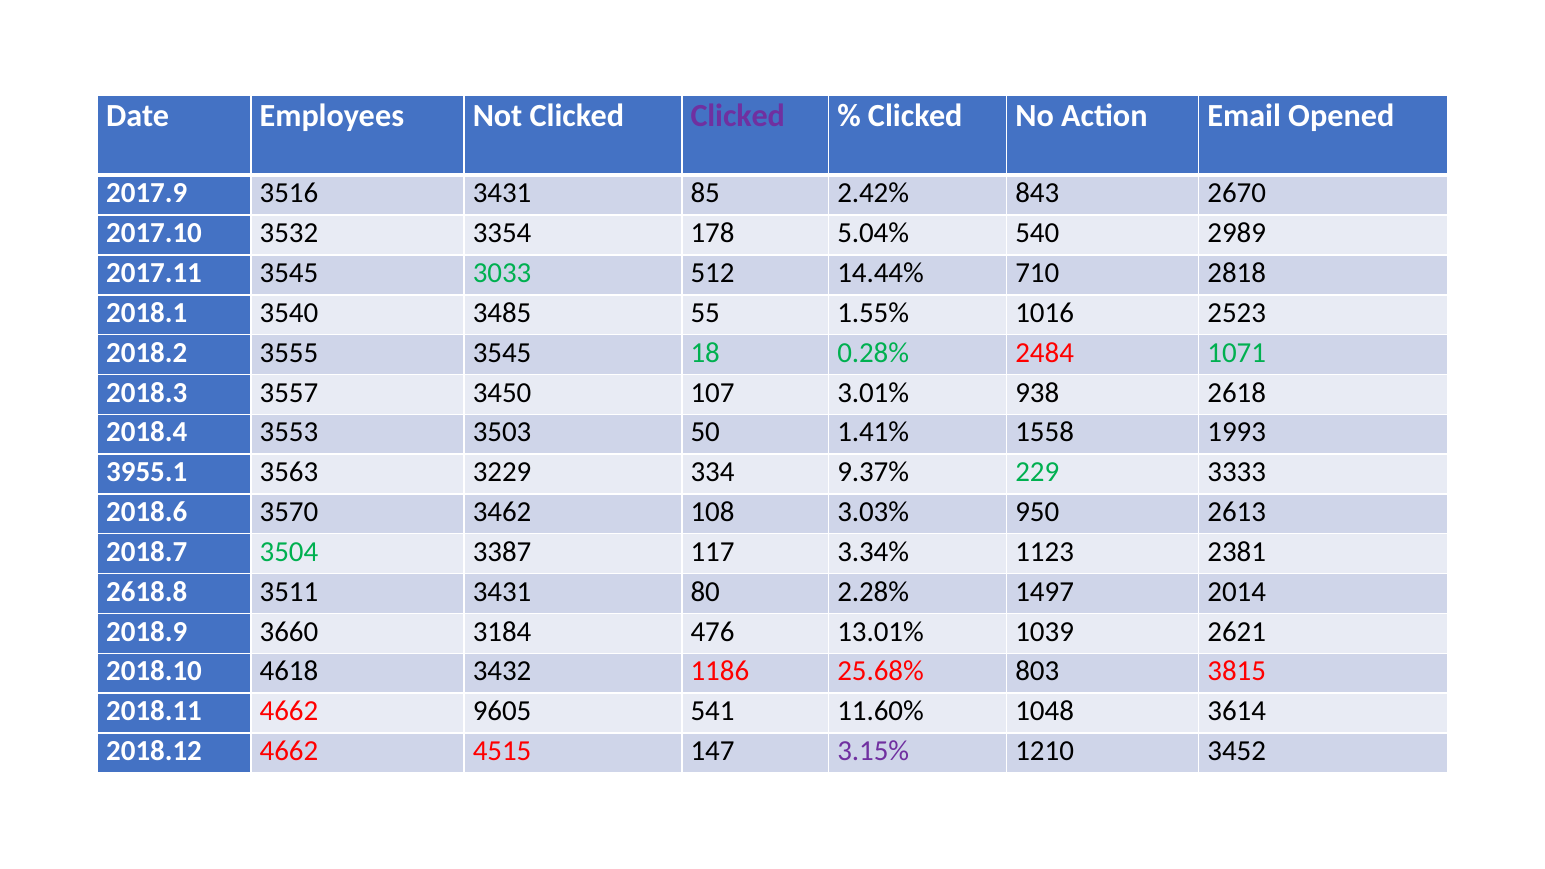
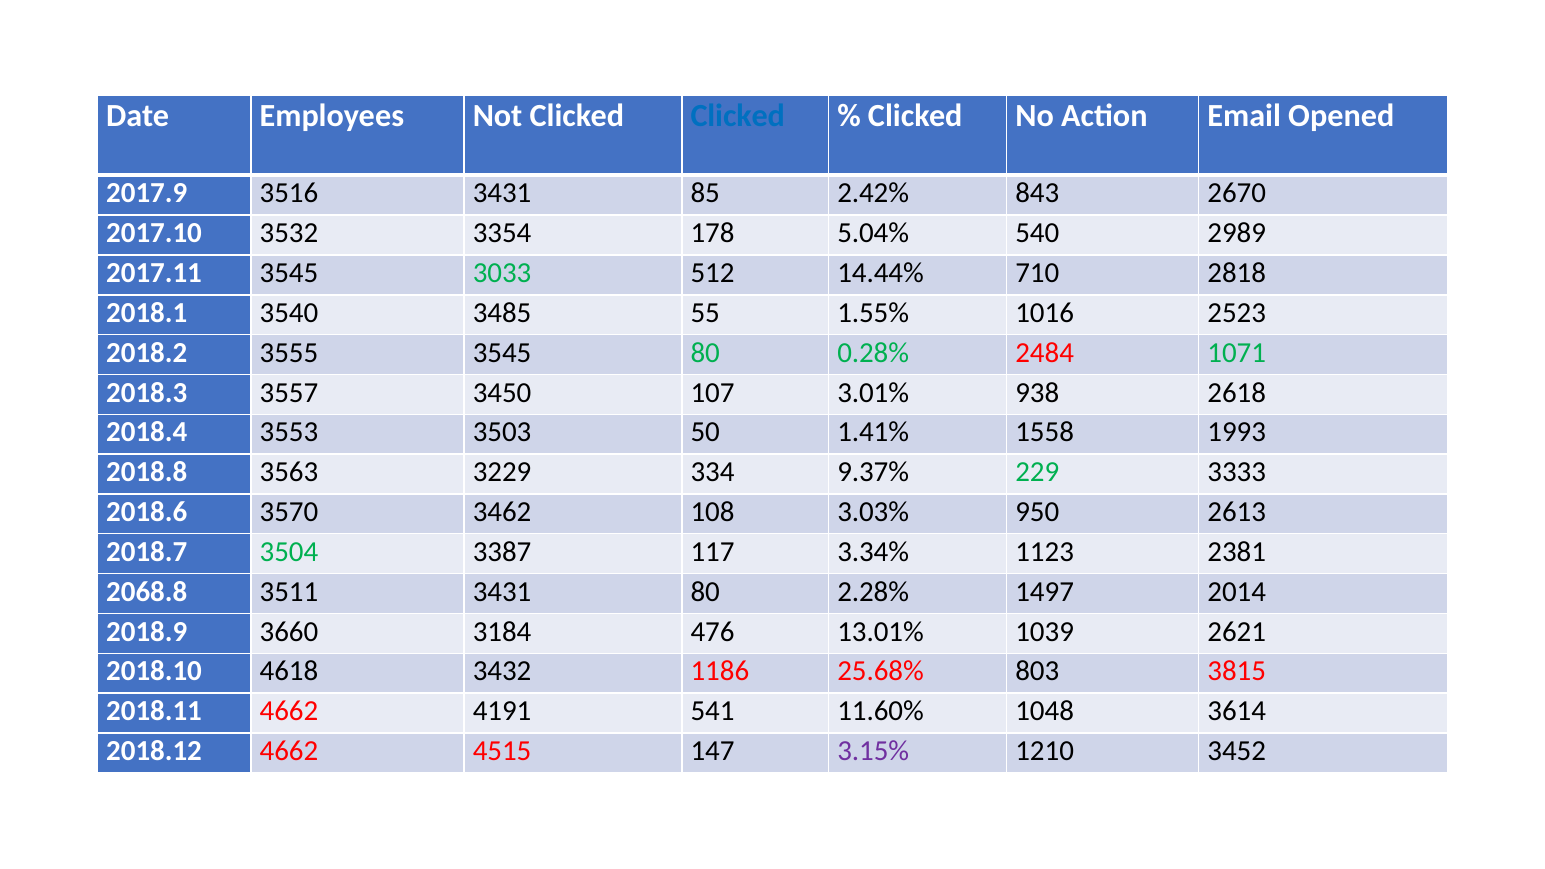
Clicked at (738, 116) colour: purple -> blue
3545 18: 18 -> 80
3955.1: 3955.1 -> 2018.8
2618.8: 2618.8 -> 2068.8
9605: 9605 -> 4191
